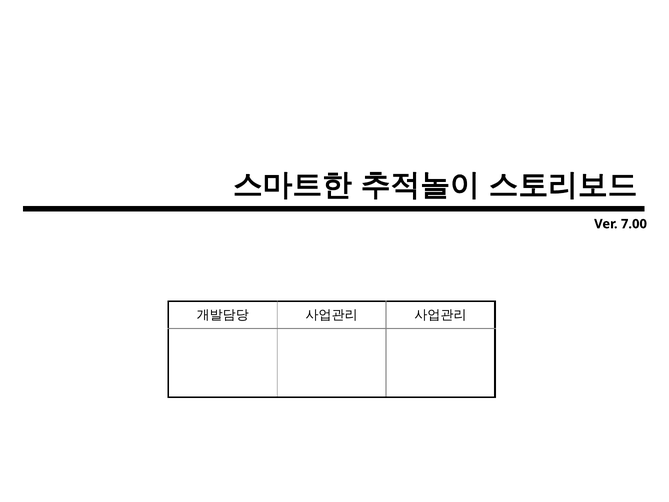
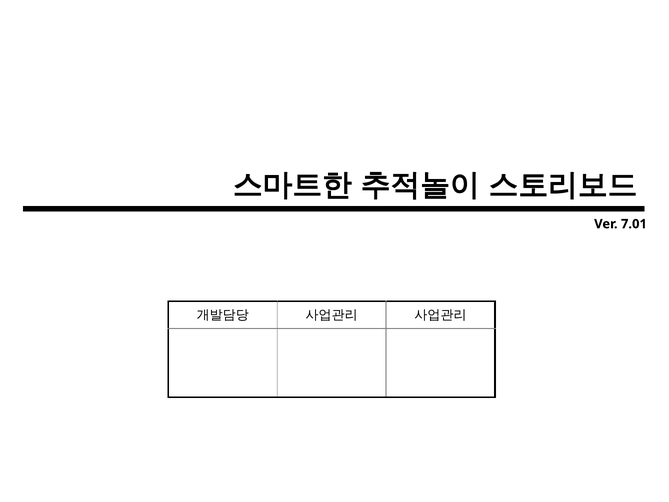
7.00: 7.00 -> 7.01
